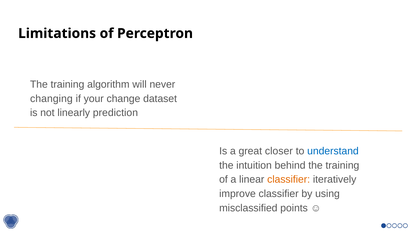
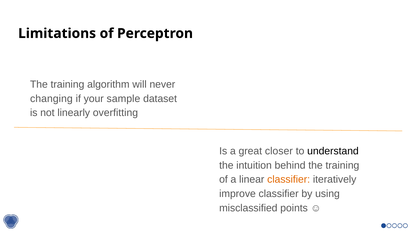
change: change -> sample
prediction: prediction -> overfitting
understand colour: blue -> black
